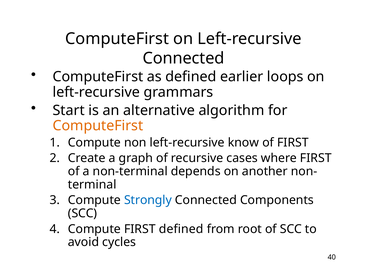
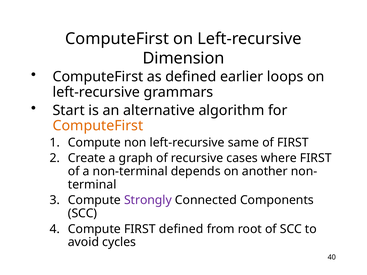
Connected at (184, 58): Connected -> Dimension
know: know -> same
Strongly colour: blue -> purple
